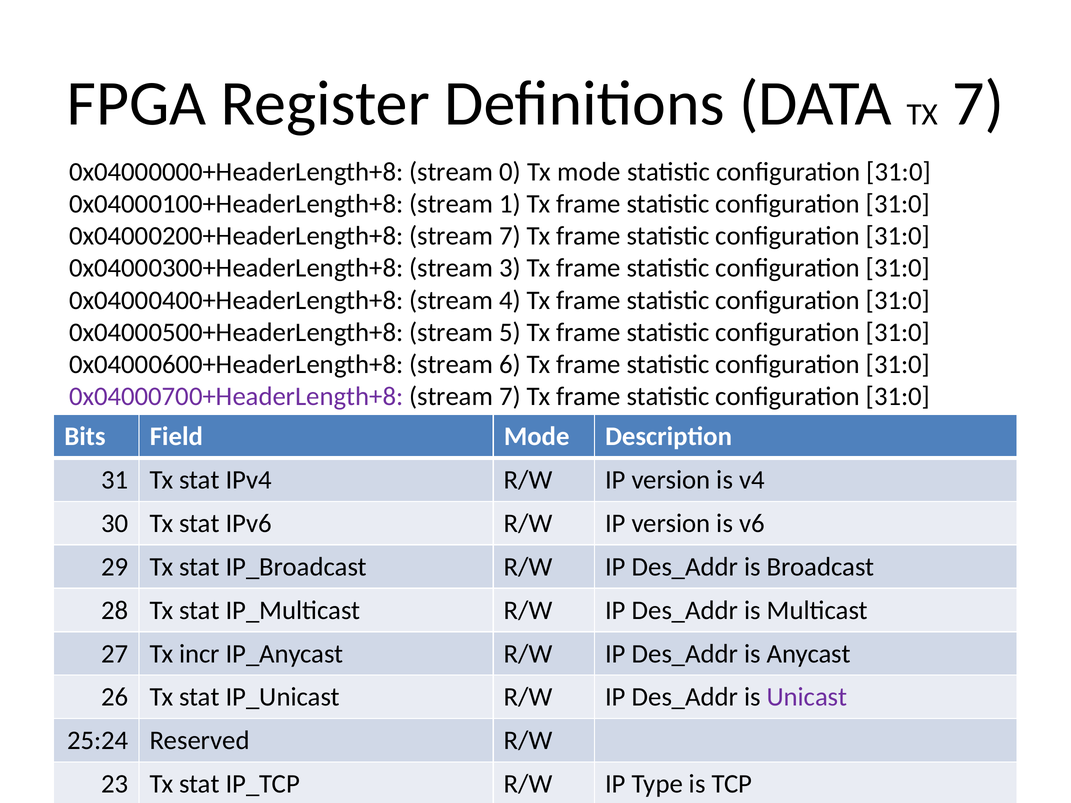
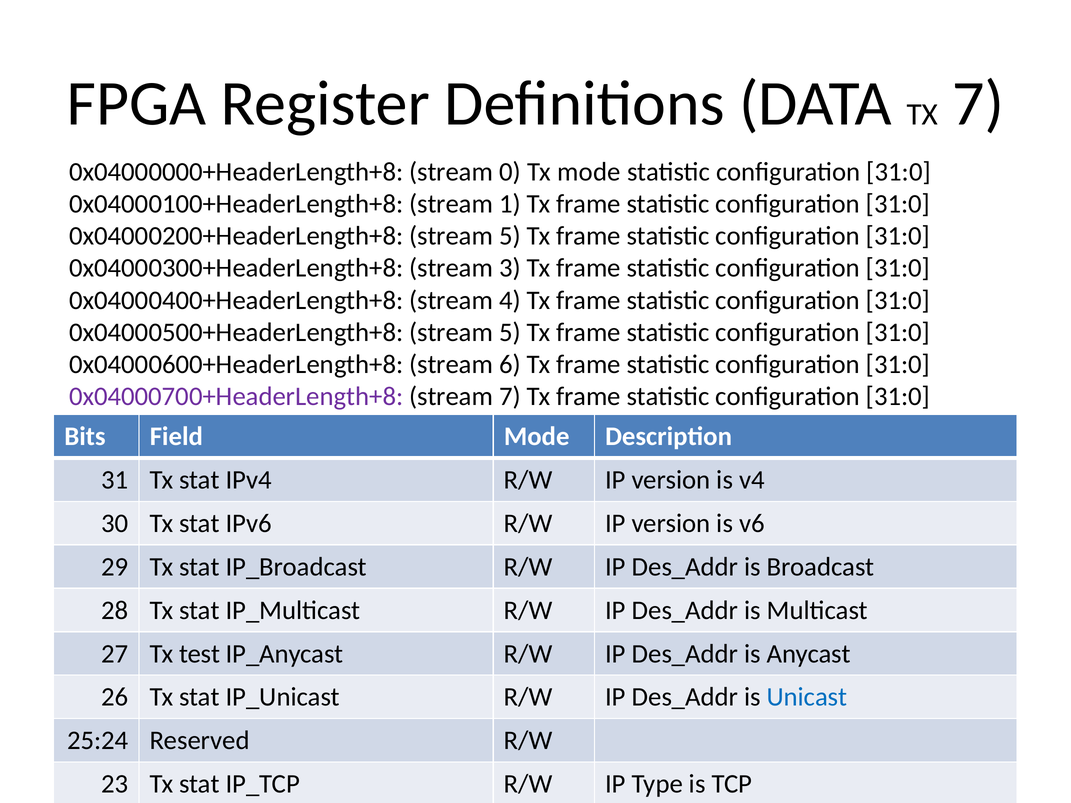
0x04000200+HeaderLength+8 stream 7: 7 -> 5
incr: incr -> test
Unicast colour: purple -> blue
